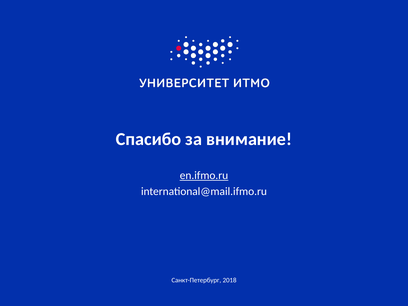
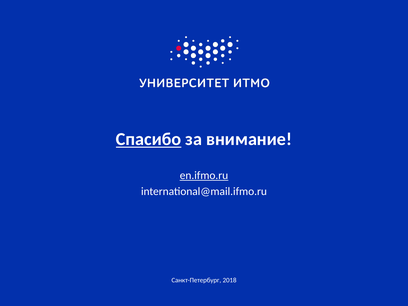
Спасибо underline: none -> present
